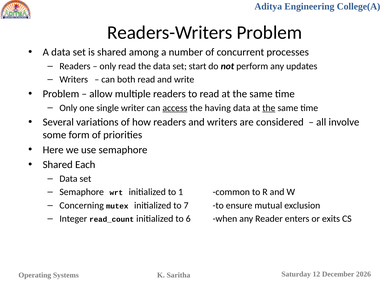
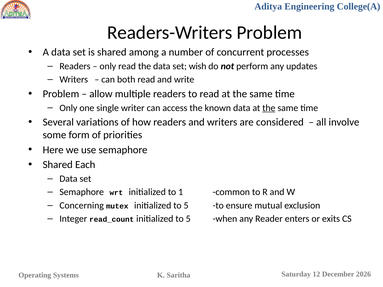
start: start -> wish
access underline: present -> none
having: having -> known
mutex initialized to 7: 7 -> 5
read_count initialized to 6: 6 -> 5
